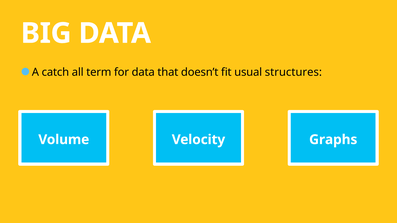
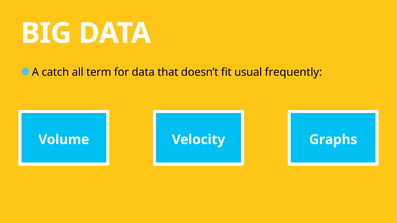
structures: structures -> frequently
